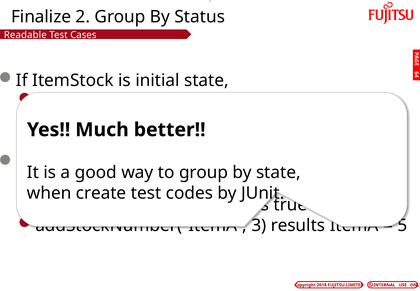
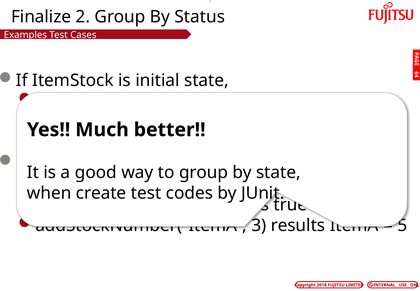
Readable: Readable -> Examples
